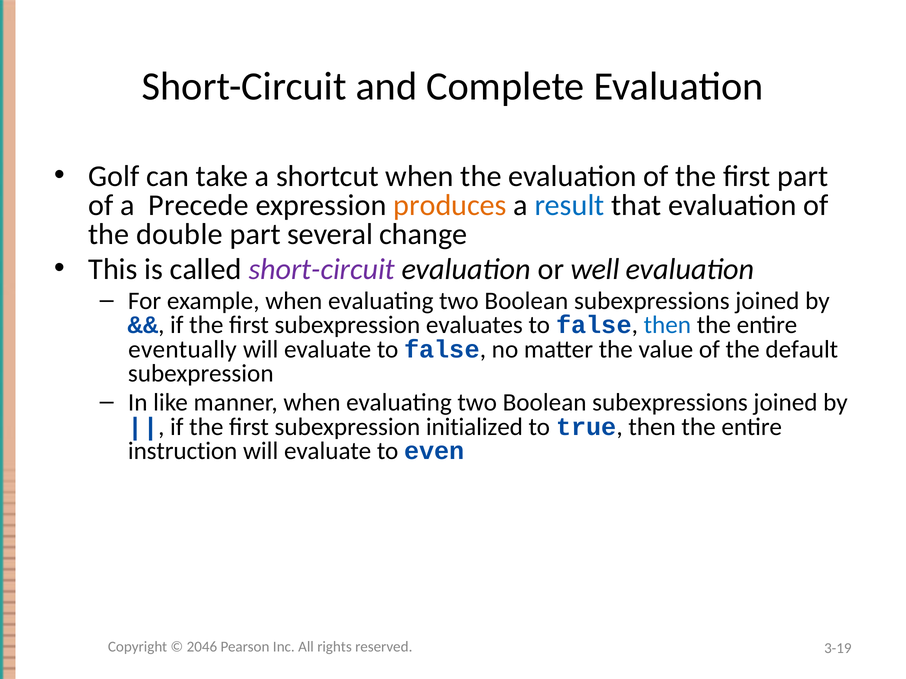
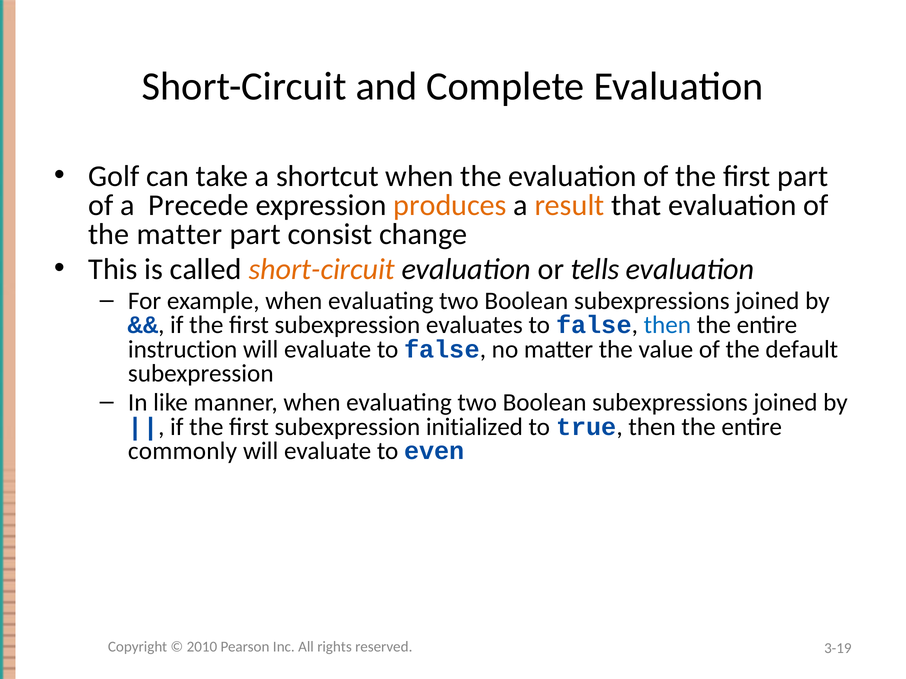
result colour: blue -> orange
the double: double -> matter
several: several -> consist
short-circuit at (322, 269) colour: purple -> orange
well: well -> tells
eventually: eventually -> instruction
instruction: instruction -> commonly
2046: 2046 -> 2010
